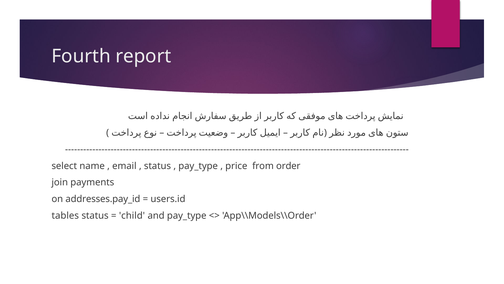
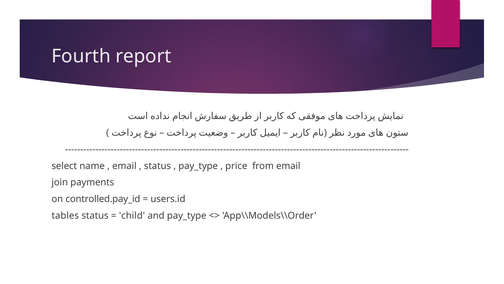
from order: order -> email
addresses.pay_id: addresses.pay_id -> controlled.pay_id
